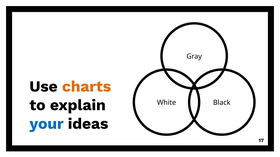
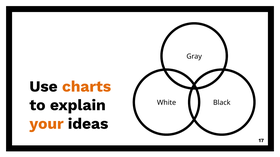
your colour: blue -> orange
